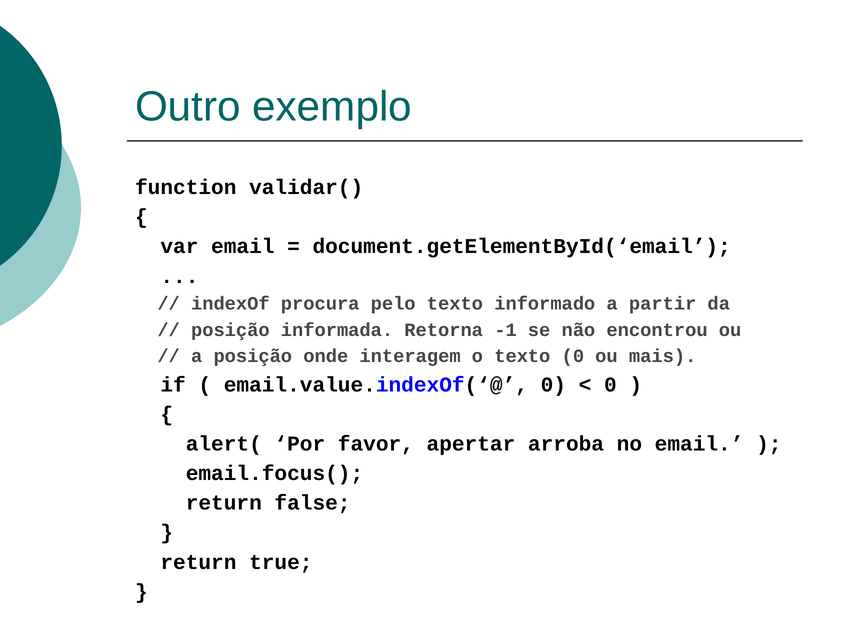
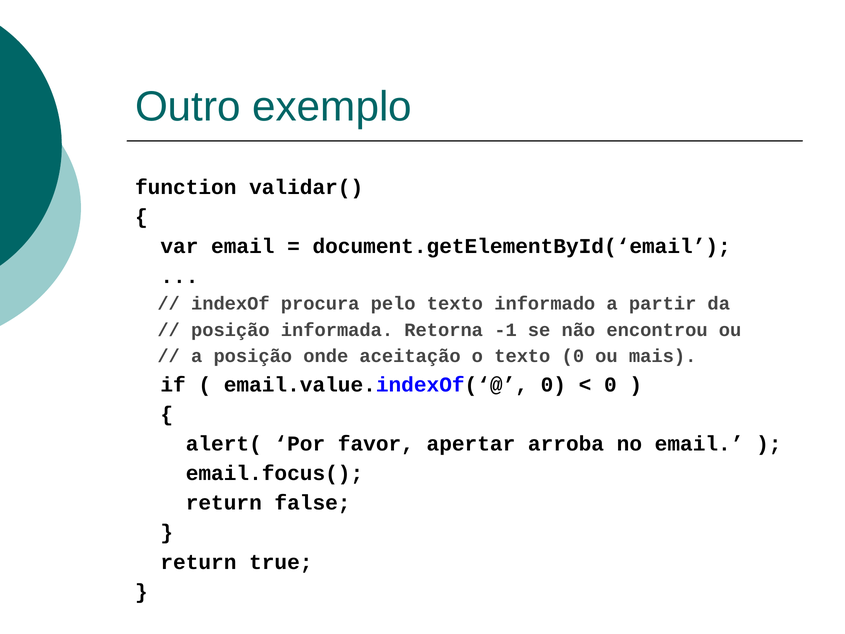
interagem: interagem -> aceitação
